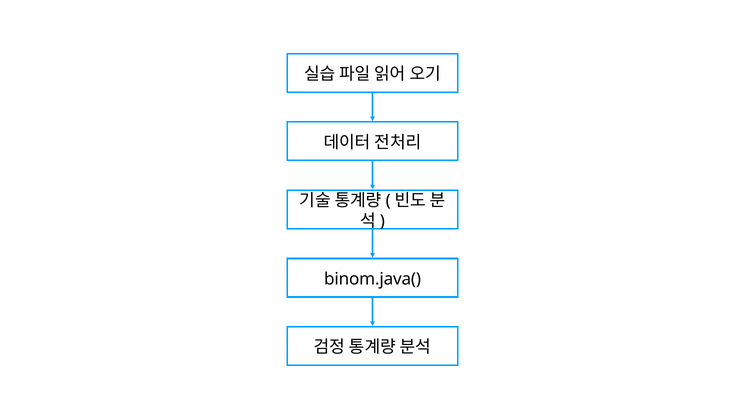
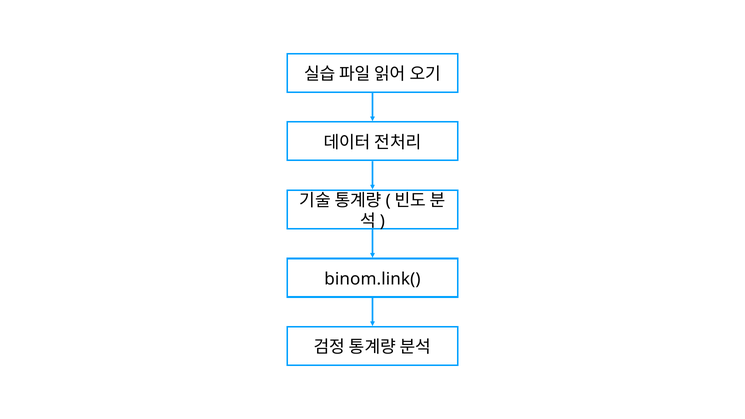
binom.java(: binom.java( -> binom.link(
